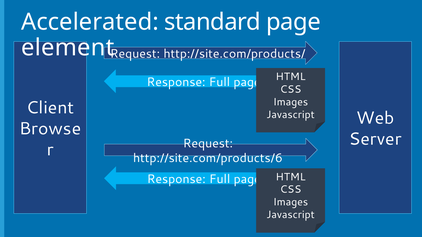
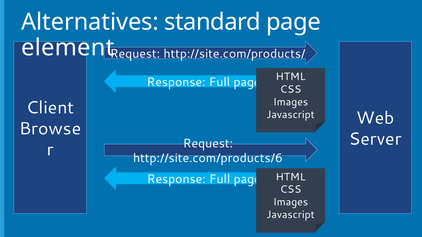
Accelerated: Accelerated -> Alternatives
